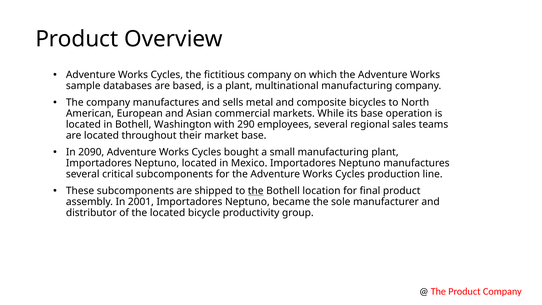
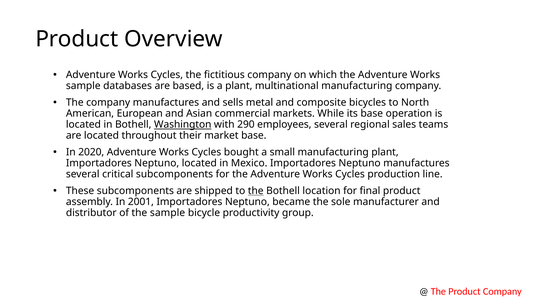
Washington underline: none -> present
2090: 2090 -> 2020
the located: located -> sample
